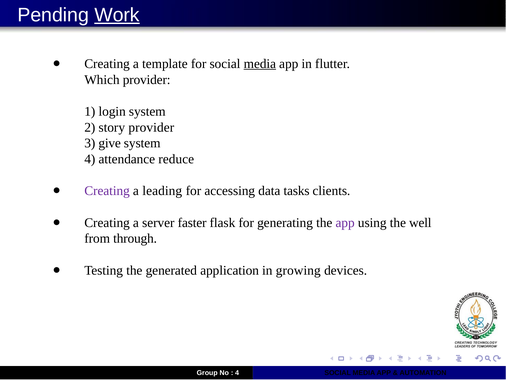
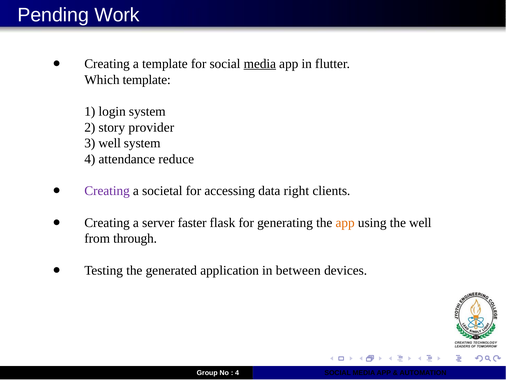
Work underline: present -> none
Which provider: provider -> template
3 give: give -> well
leading: leading -> societal
tasks: tasks -> right
app at (345, 223) colour: purple -> orange
growing: growing -> between
